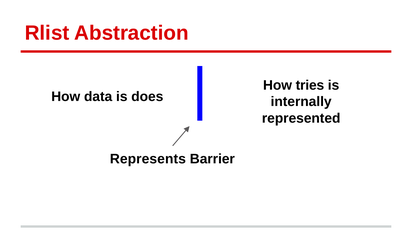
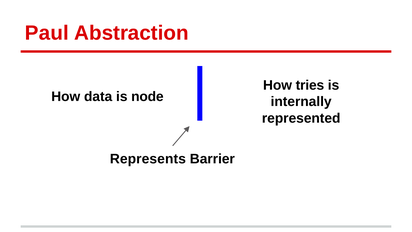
Rlist: Rlist -> Paul
does: does -> node
